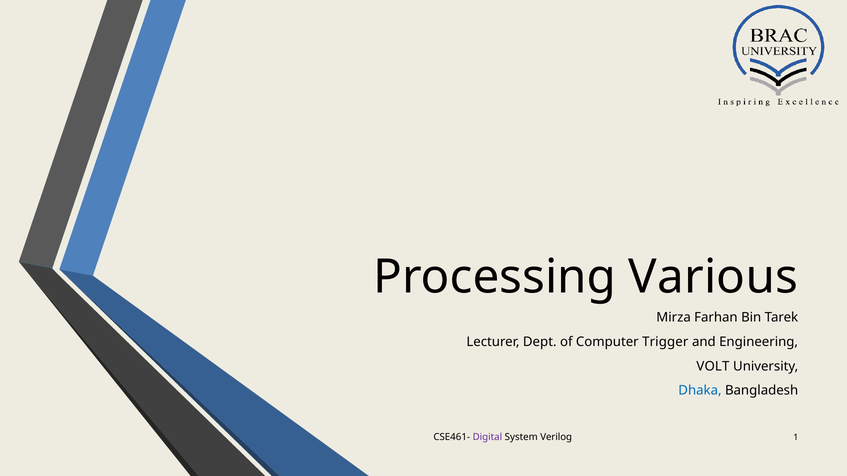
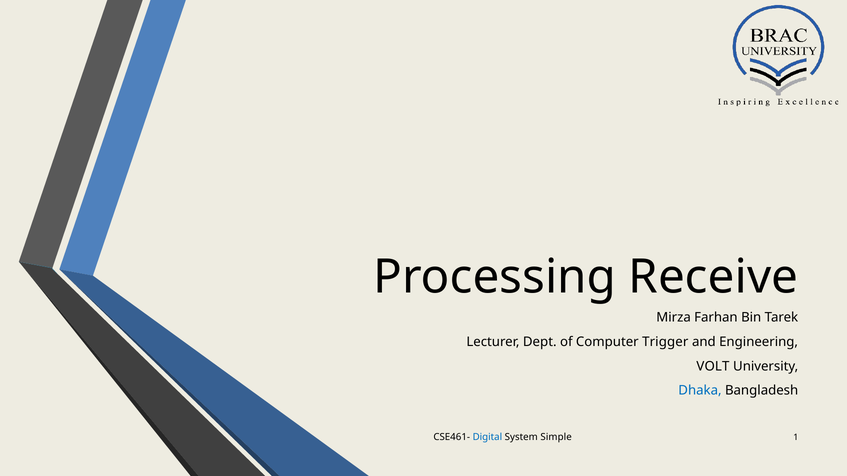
Various: Various -> Receive
Digital colour: purple -> blue
Verilog: Verilog -> Simple
